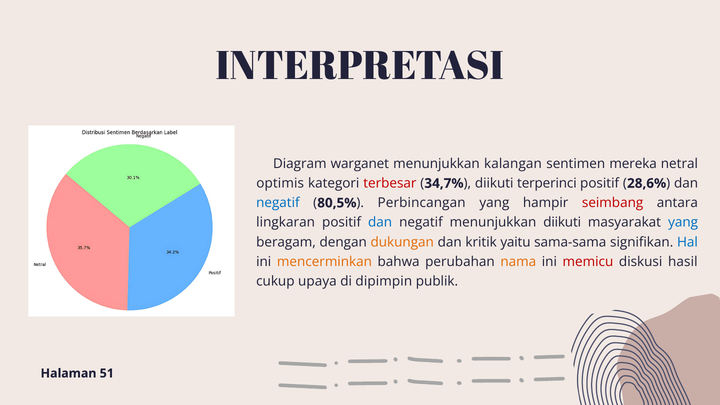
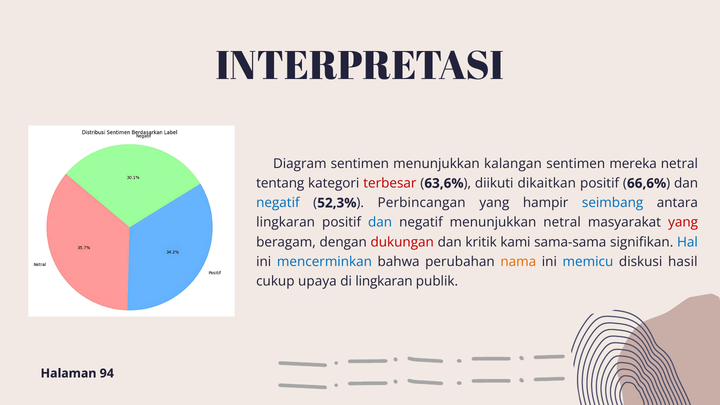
Diagram warganet: warganet -> sentimen
optimis: optimis -> tentang
34,7%: 34,7% -> 63,6%
terperinci: terperinci -> dikaitkan
28,6%: 28,6% -> 66,6%
80,5%: 80,5% -> 52,3%
seimbang colour: red -> blue
menunjukkan diikuti: diikuti -> netral
yang at (683, 223) colour: blue -> red
dukungan colour: orange -> red
yaitu: yaitu -> kami
mencerminkan colour: orange -> blue
memicu colour: red -> blue
di dipimpin: dipimpin -> lingkaran
51: 51 -> 94
